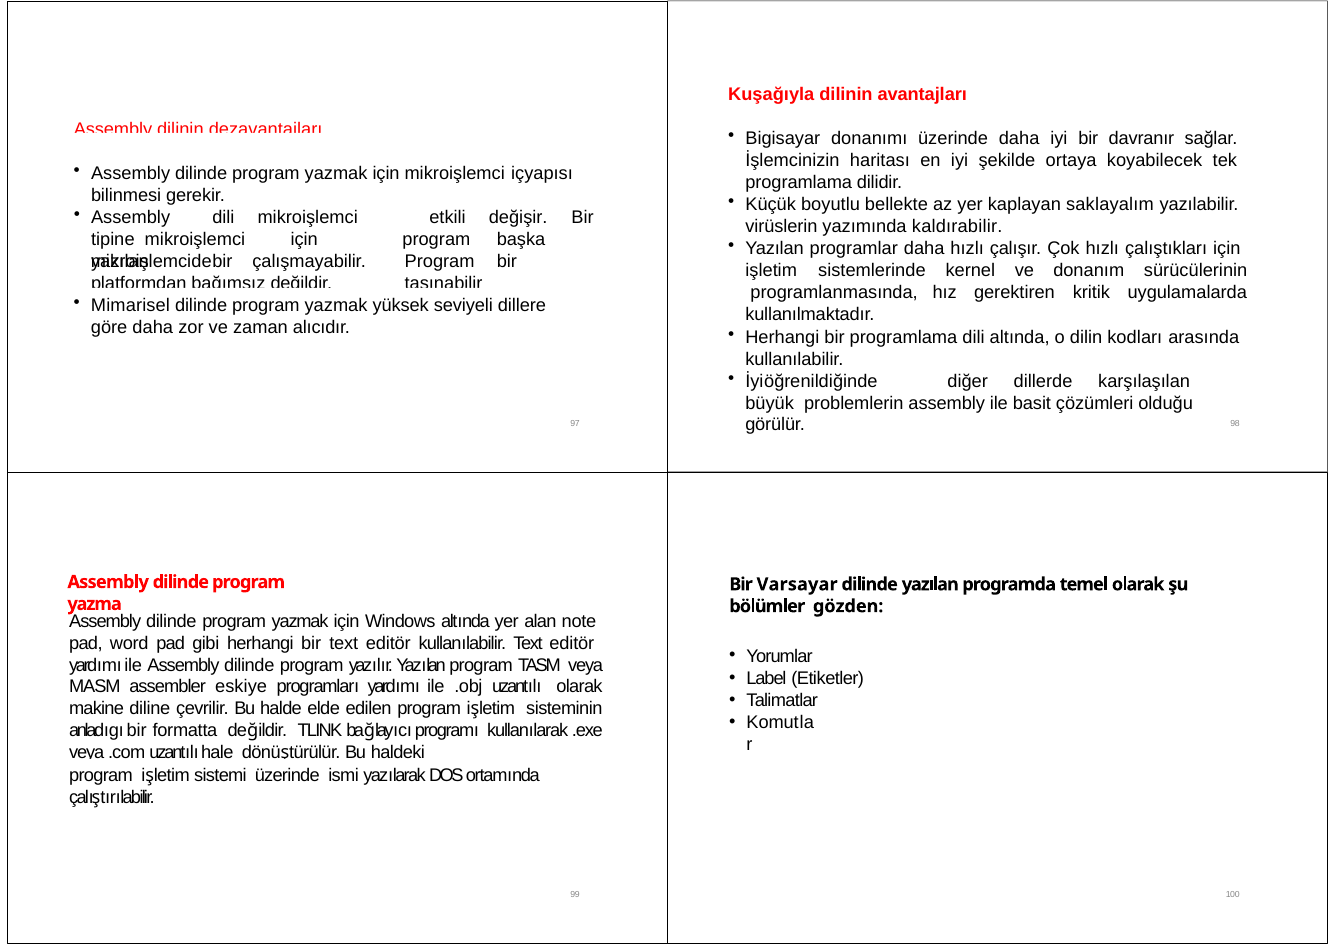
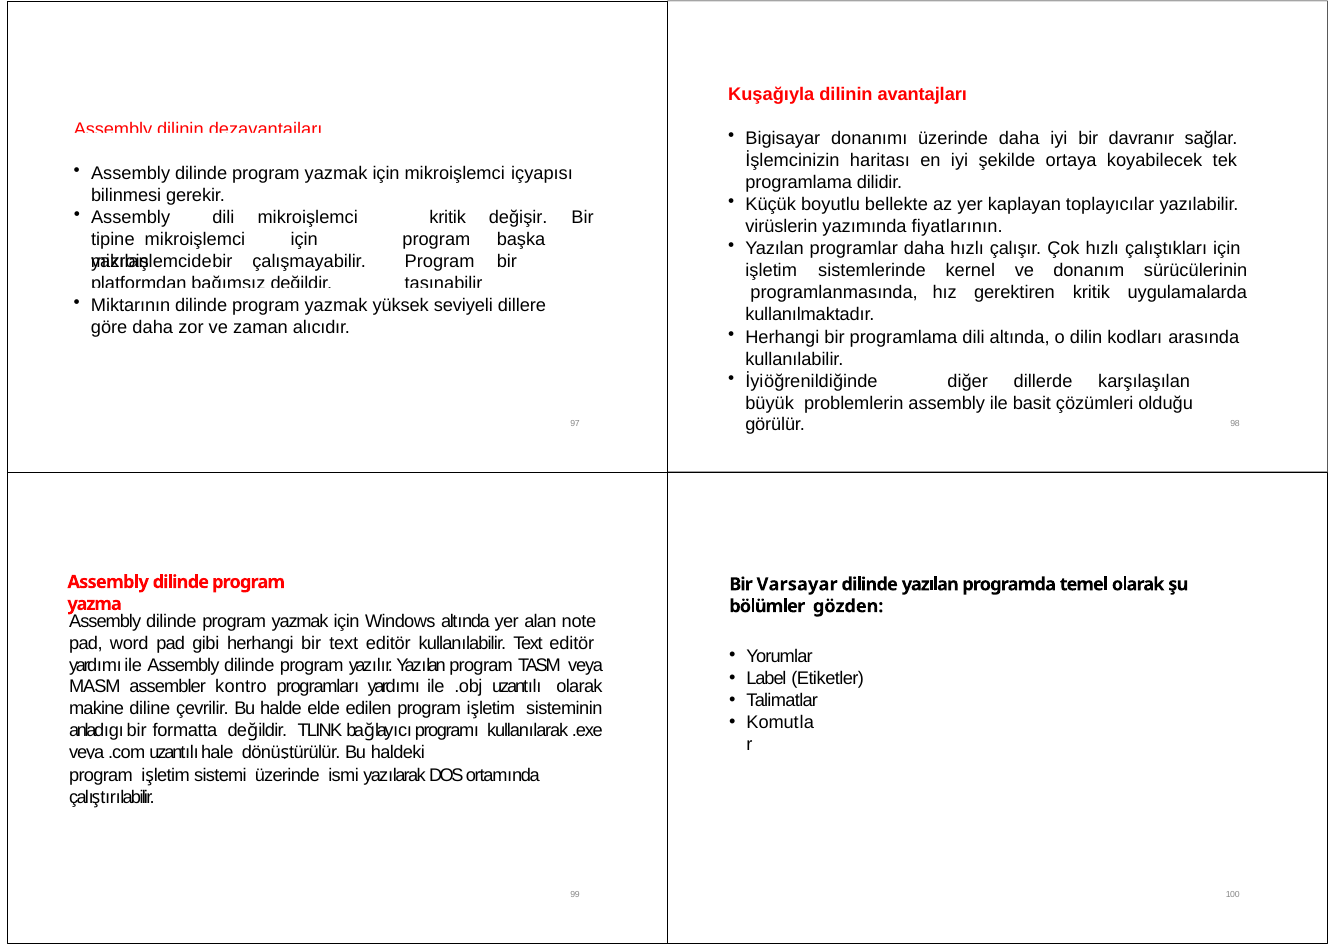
saklayalım: saklayalım -> toplayıcılar
etkili at (448, 217): etkili -> kritik
kaldırabilir: kaldırabilir -> fiyatlarının
Mimarisel: Mimarisel -> Miktarının
eskiye: eskiye -> kontro
